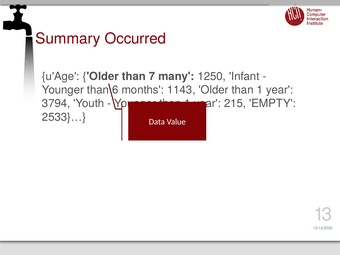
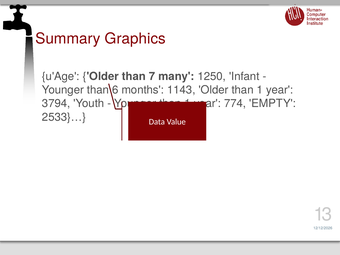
Occurred: Occurred -> Graphics
215: 215 -> 774
